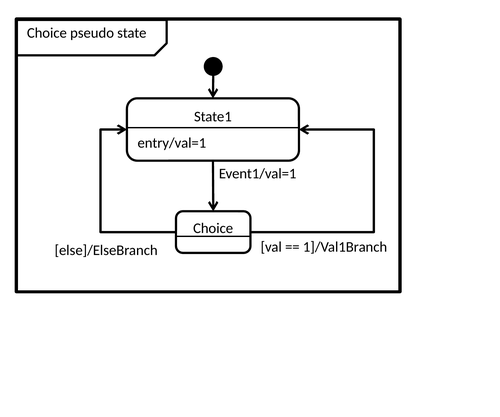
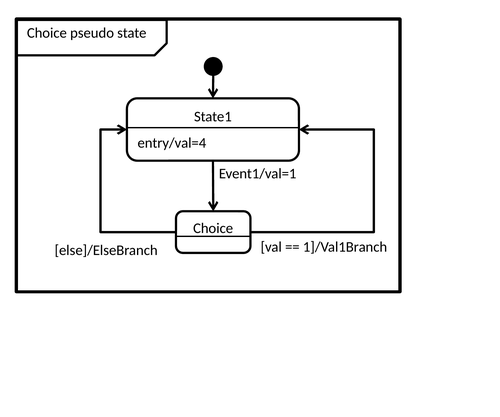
entry/val=1: entry/val=1 -> entry/val=4
